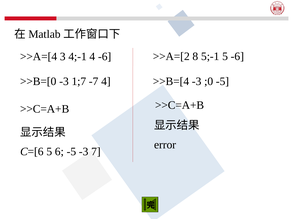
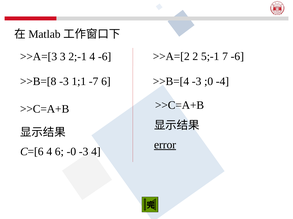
8: 8 -> 2
5;-1 5: 5 -> 7
>>A=[4: >>A=[4 -> >>A=[3
4;-1: 4;-1 -> 2;-1
>>B=[0: >>B=[0 -> >>B=[8
1;7: 1;7 -> 1;1
-7 4: 4 -> 6
;0 -5: -5 -> -4
error underline: none -> present
C=[6 5: 5 -> 4
6 -5: -5 -> -0
-3 7: 7 -> 4
